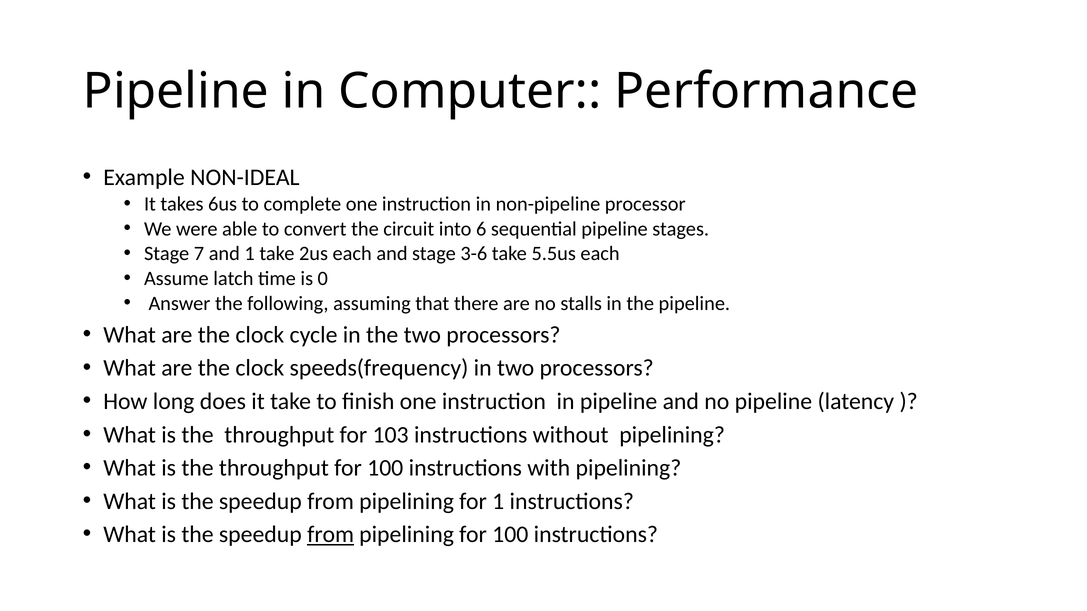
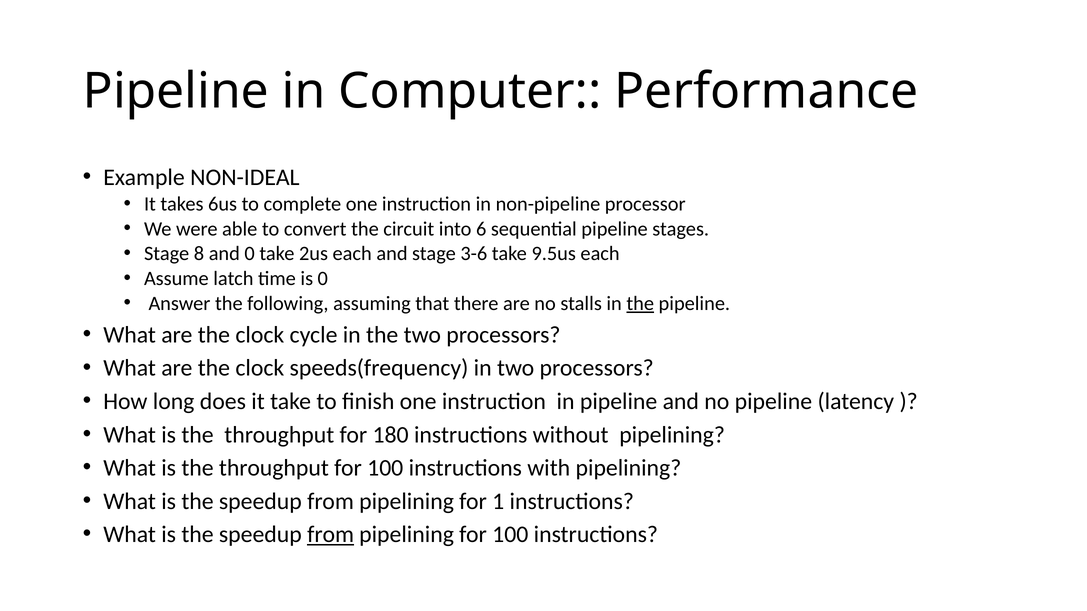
7: 7 -> 8
and 1: 1 -> 0
5.5us: 5.5us -> 9.5us
the at (640, 304) underline: none -> present
103: 103 -> 180
